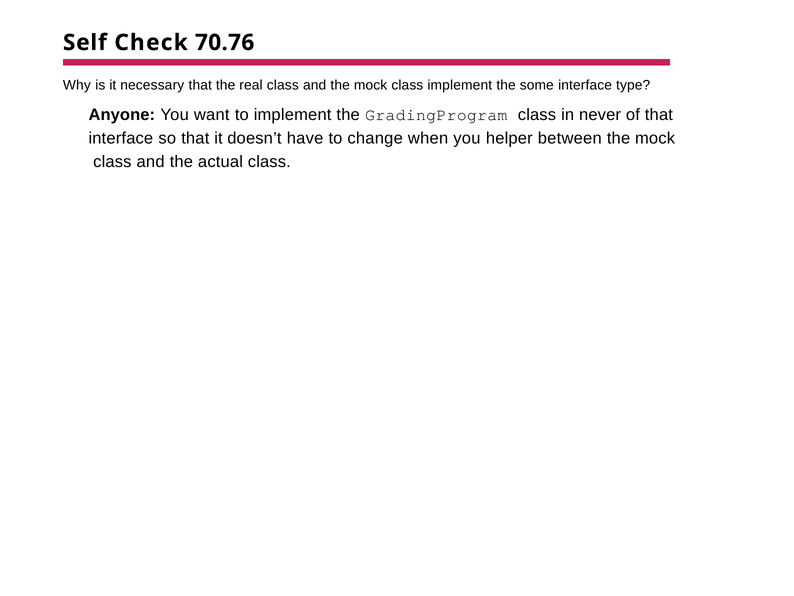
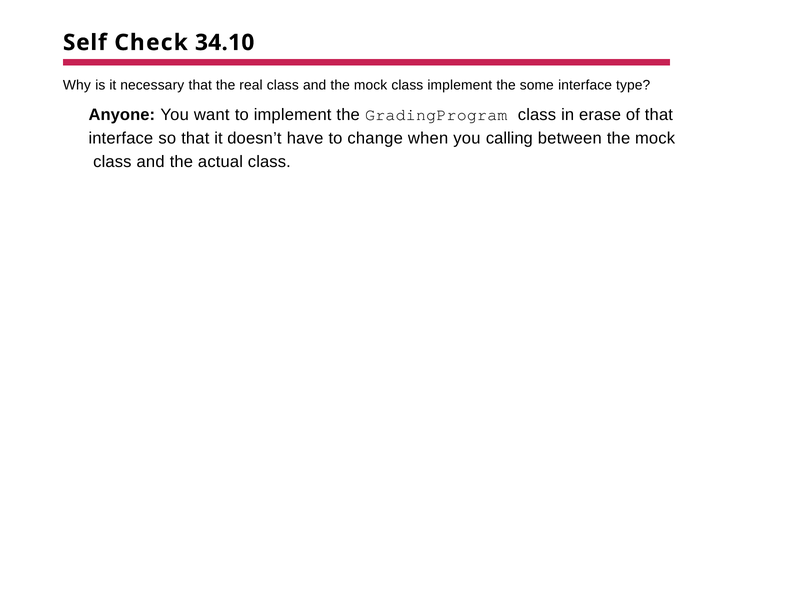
70.76: 70.76 -> 34.10
never: never -> erase
helper: helper -> calling
